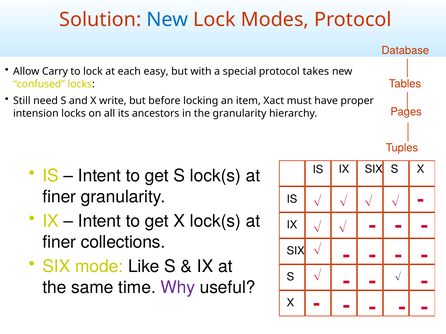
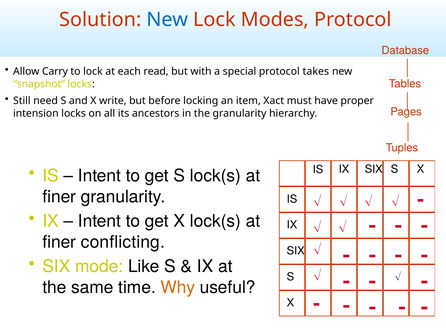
easy: easy -> read
confused: confused -> snapshot
collections: collections -> conflicting
Why colour: purple -> orange
